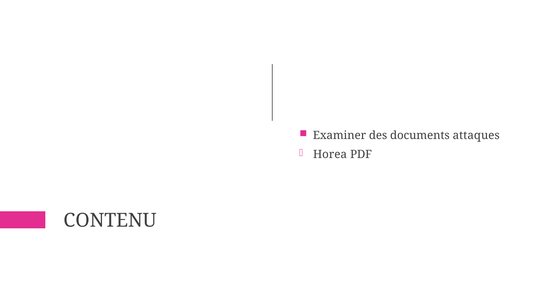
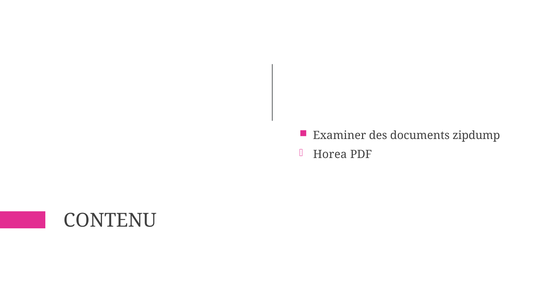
attaques: attaques -> zipdump
